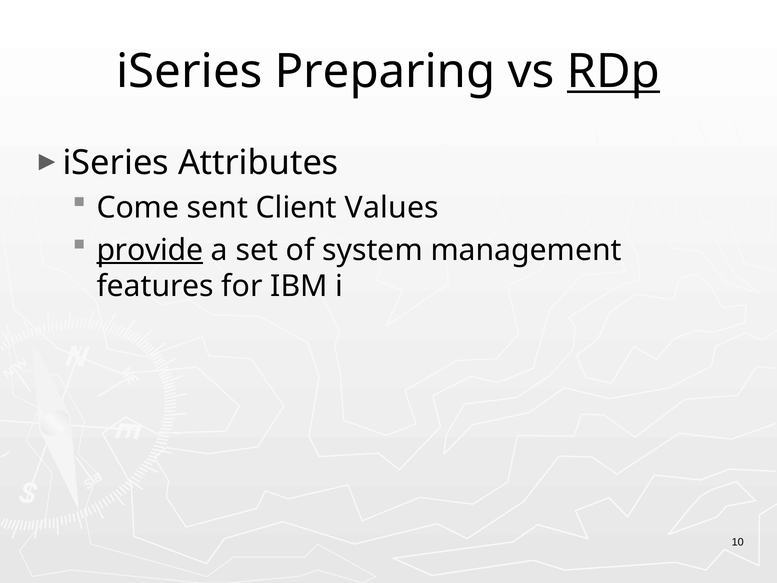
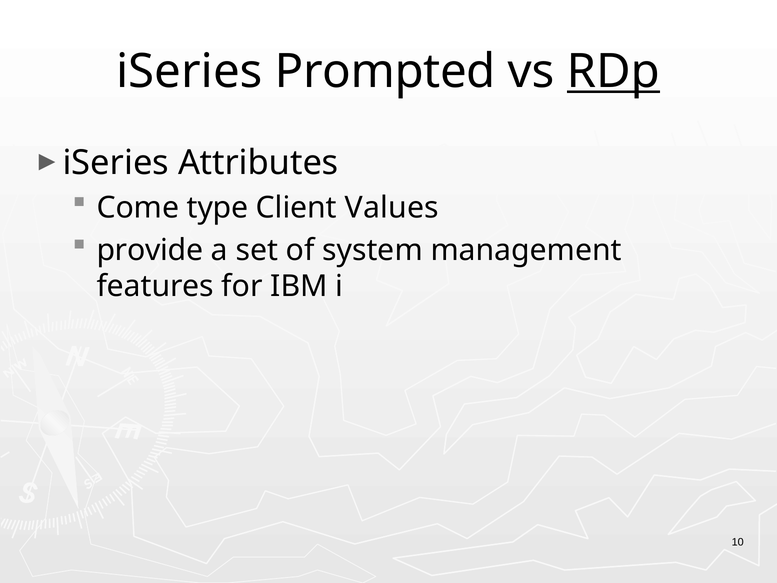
Preparing: Preparing -> Prompted
sent: sent -> type
provide underline: present -> none
